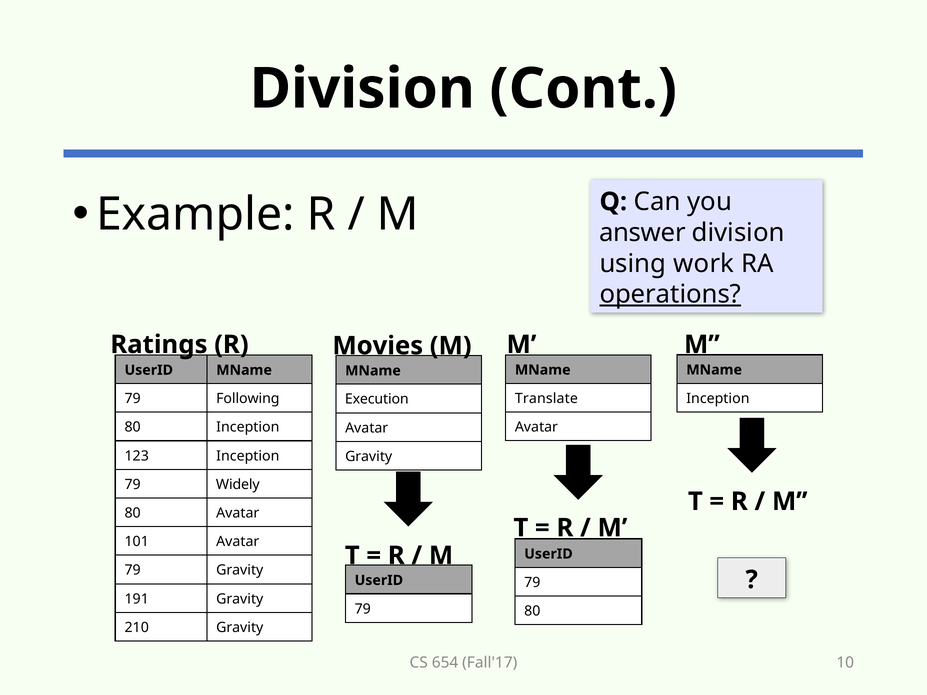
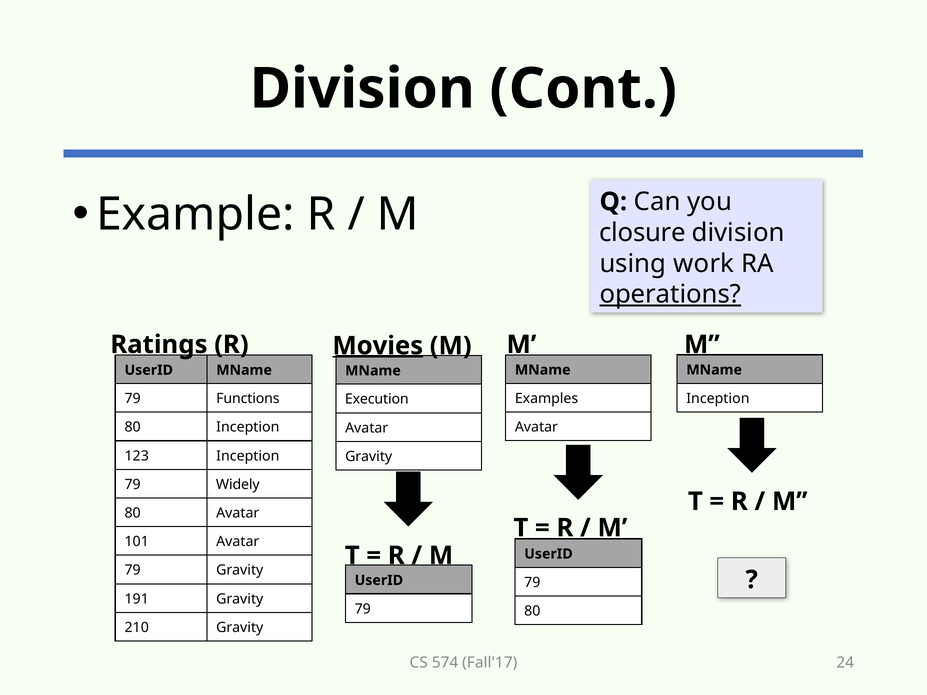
answer: answer -> closure
Movies underline: none -> present
Translate: Translate -> Examples
Following: Following -> Functions
654: 654 -> 574
10: 10 -> 24
